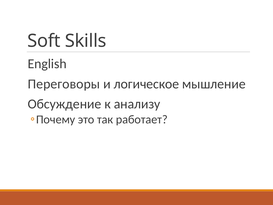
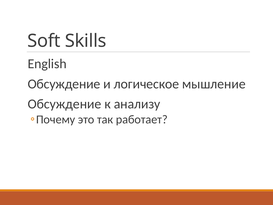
Переговоры at (64, 84): Переговоры -> Обсуждение
